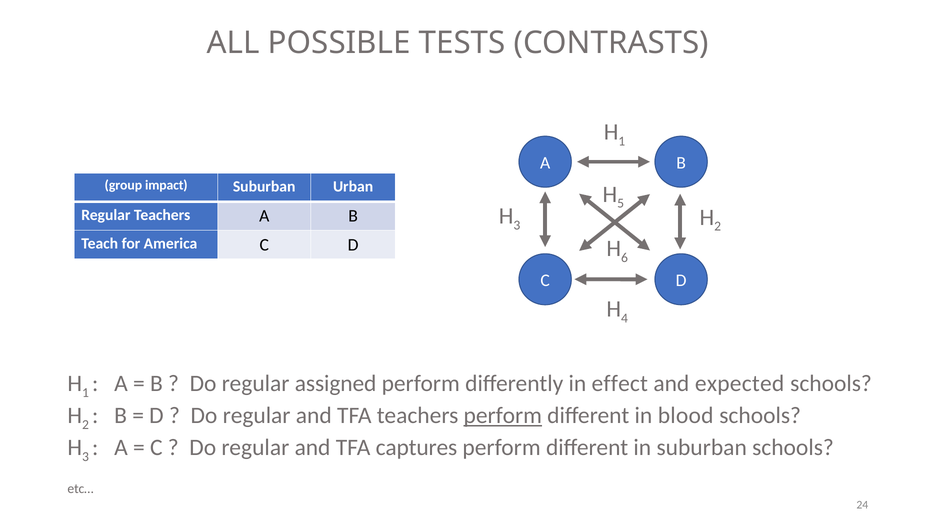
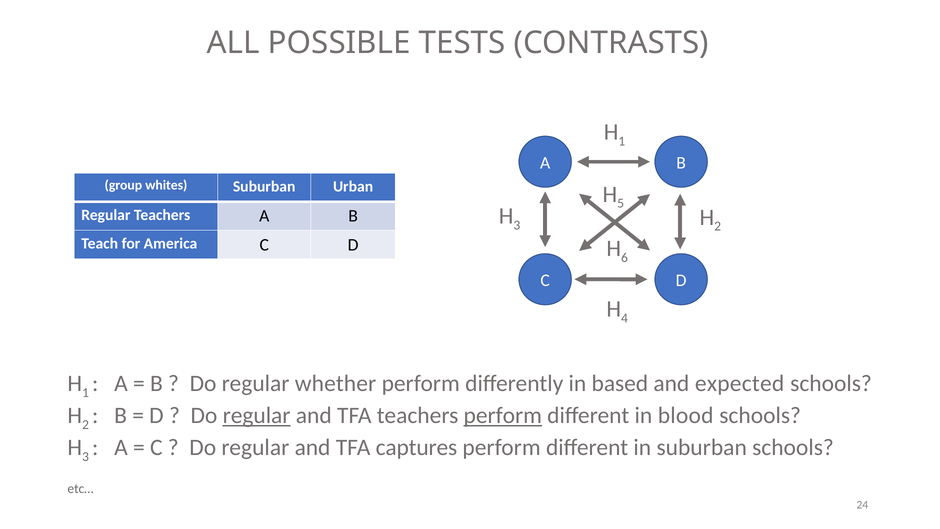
impact: impact -> whites
assigned: assigned -> whether
effect: effect -> based
regular at (257, 415) underline: none -> present
